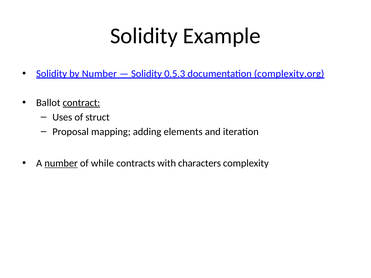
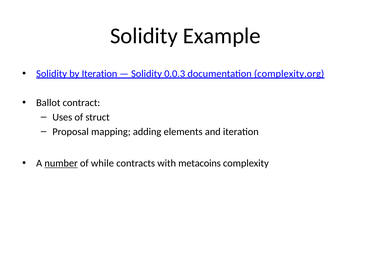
by Number: Number -> Iteration
0.5.3: 0.5.3 -> 0.0.3
contract underline: present -> none
characters: characters -> metacoins
